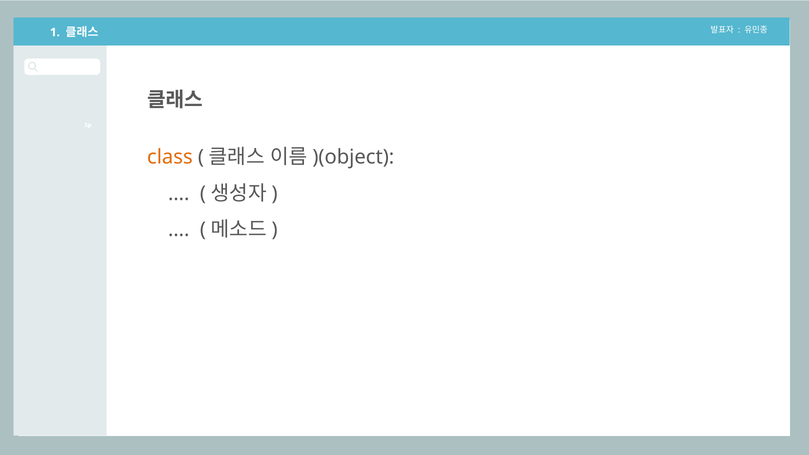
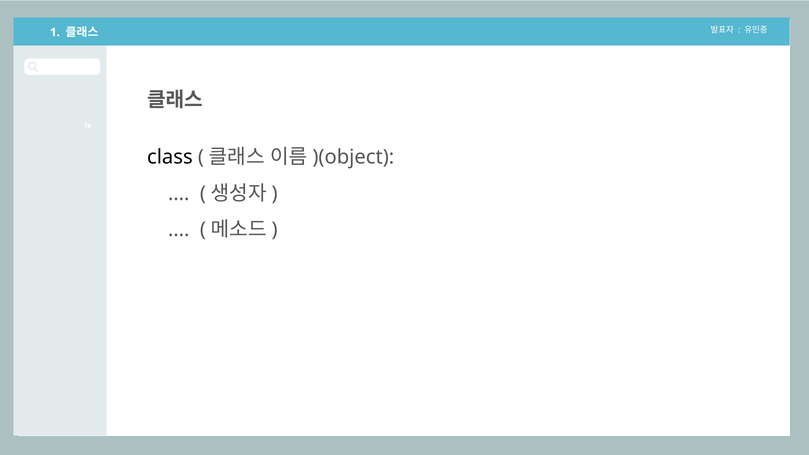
class colour: orange -> black
